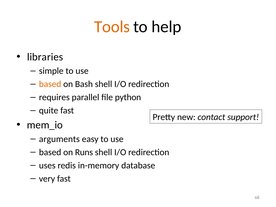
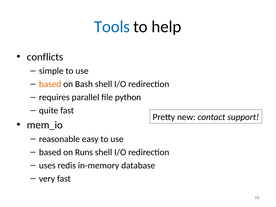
Tools colour: orange -> blue
libraries: libraries -> conflicts
arguments: arguments -> reasonable
